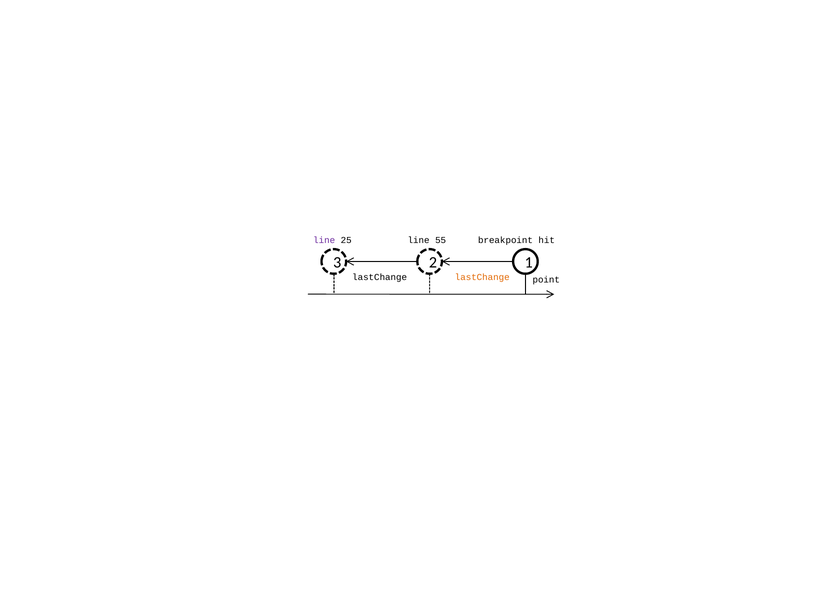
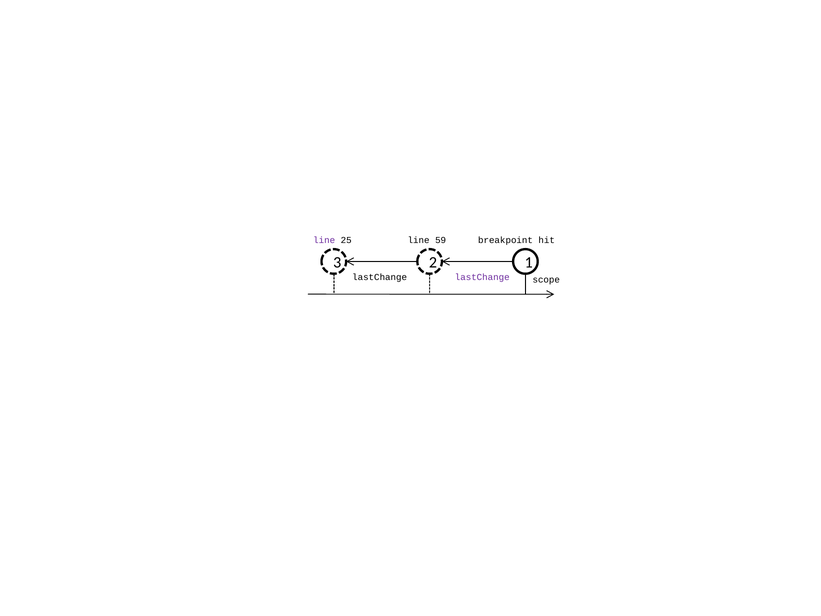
55: 55 -> 59
lastChange at (482, 277) colour: orange -> purple
point: point -> scope
